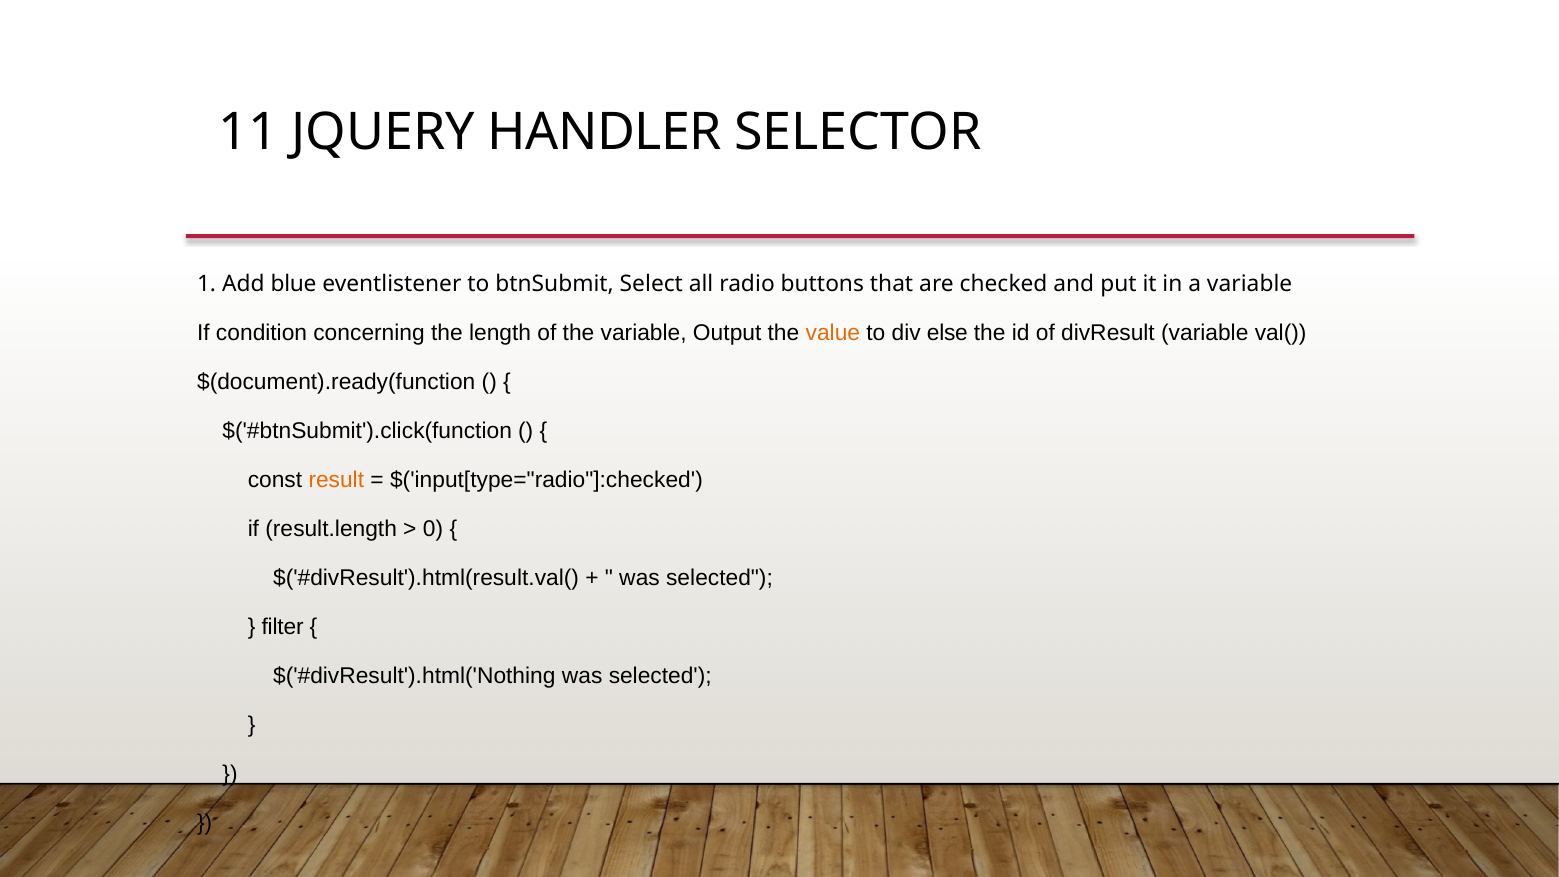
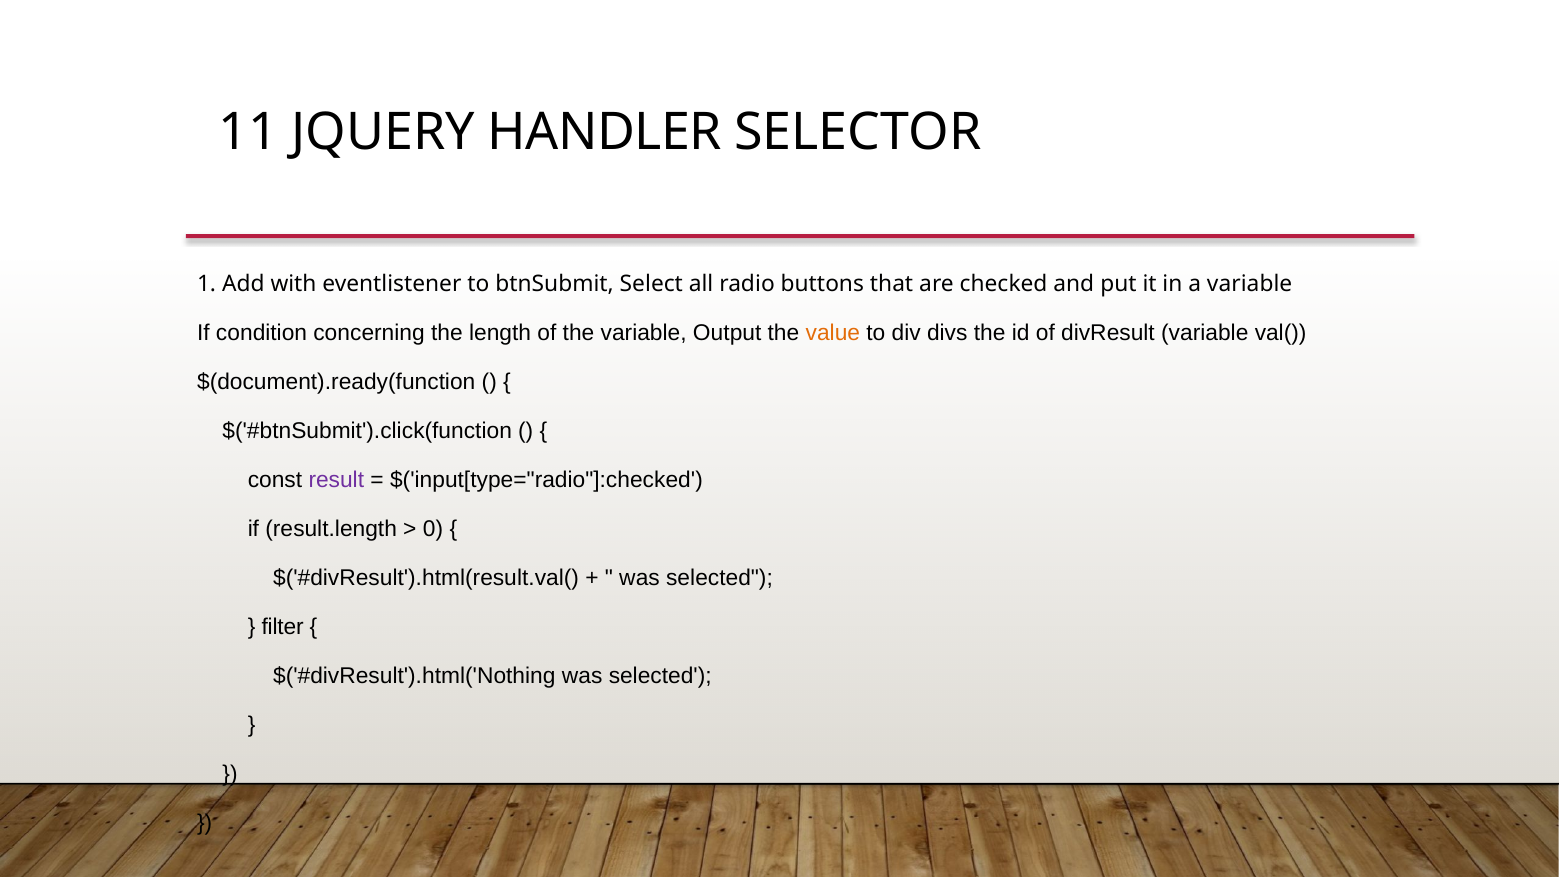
blue: blue -> with
else: else -> divs
result colour: orange -> purple
